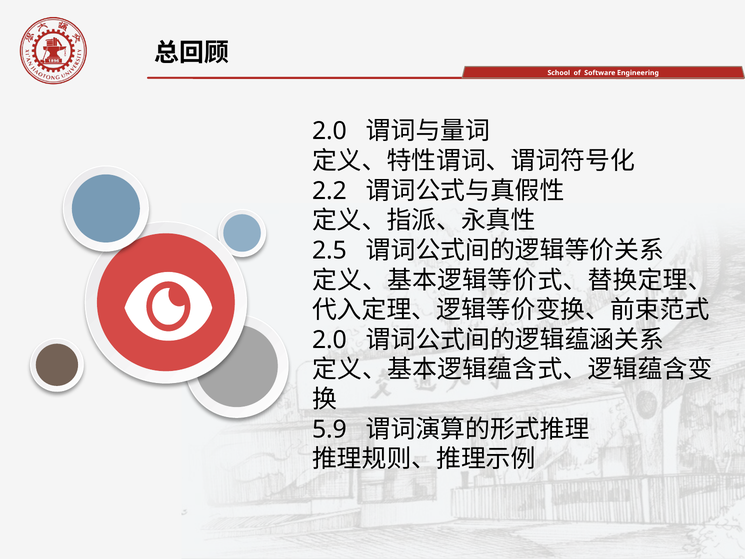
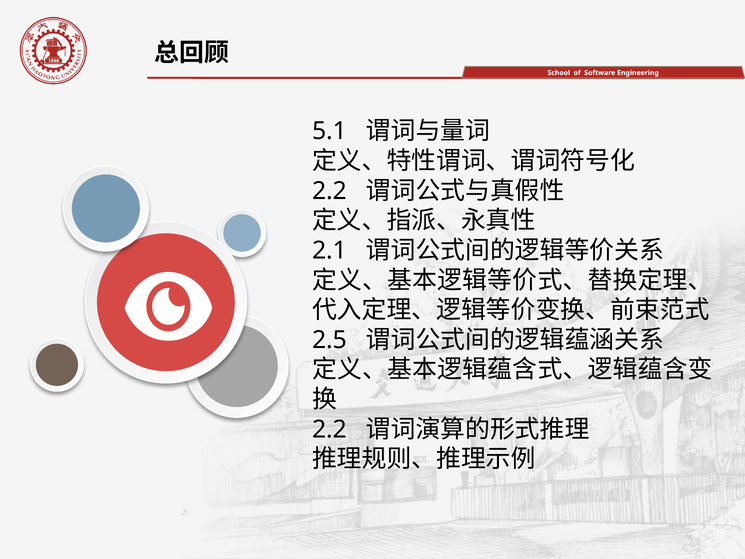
2.0 at (330, 131): 2.0 -> 5.1
2.5: 2.5 -> 2.1
2.0 at (330, 340): 2.0 -> 2.5
5.9 at (330, 429): 5.9 -> 2.2
